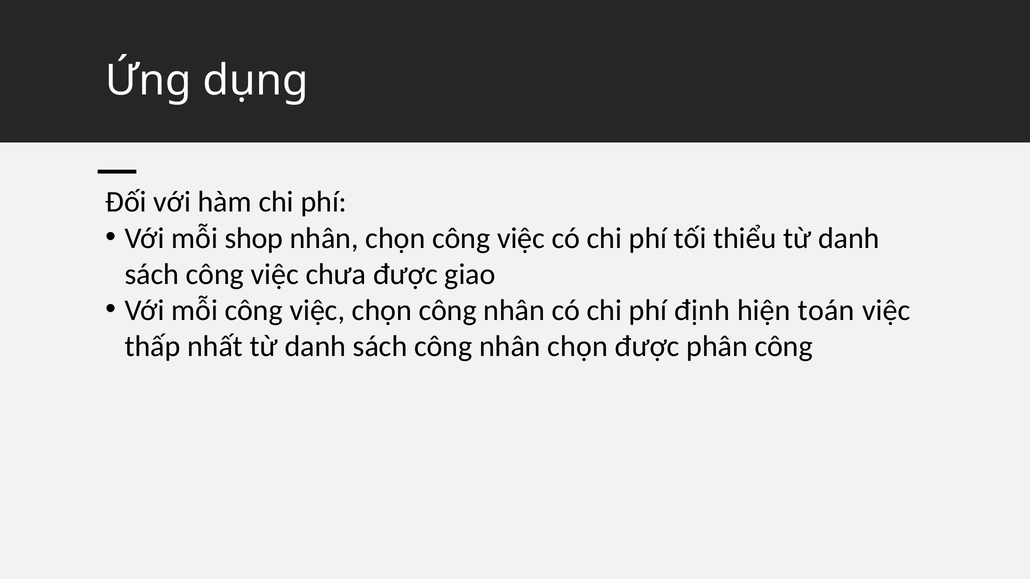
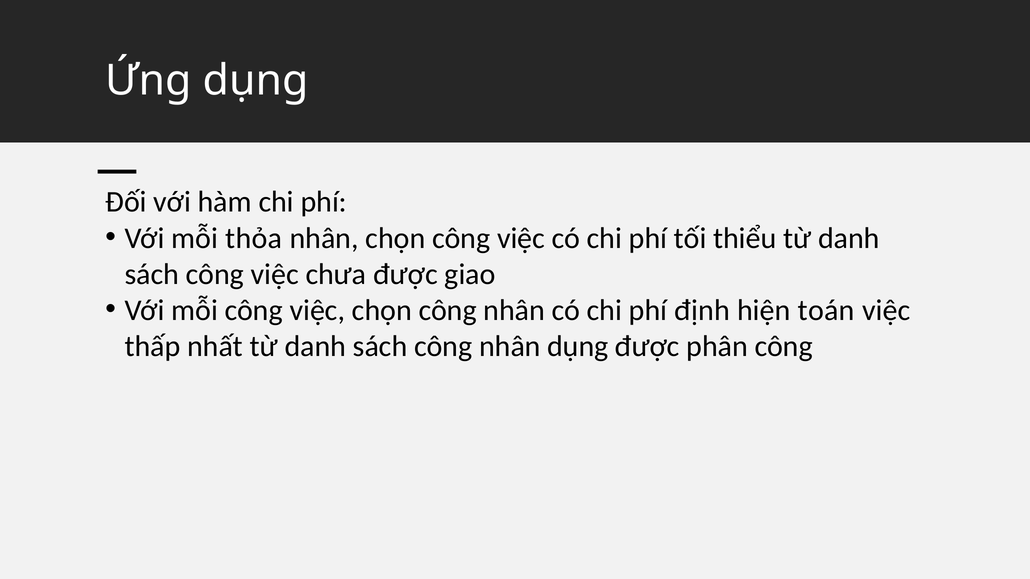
shop: shop -> thỏa
công nhân chọn: chọn -> dụng
